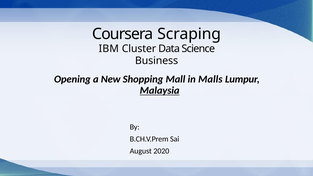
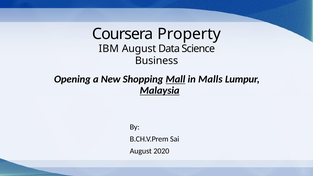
Scraping: Scraping -> Property
IBM Cluster: Cluster -> August
Mall underline: none -> present
